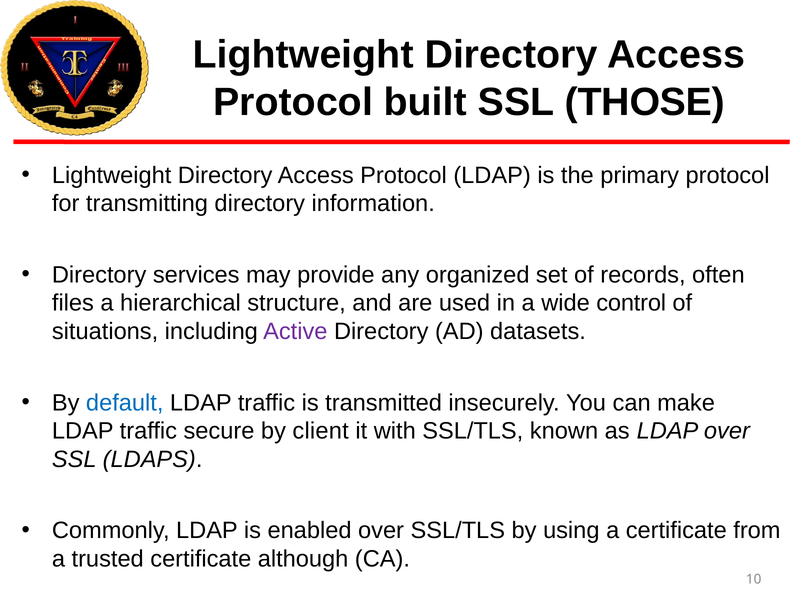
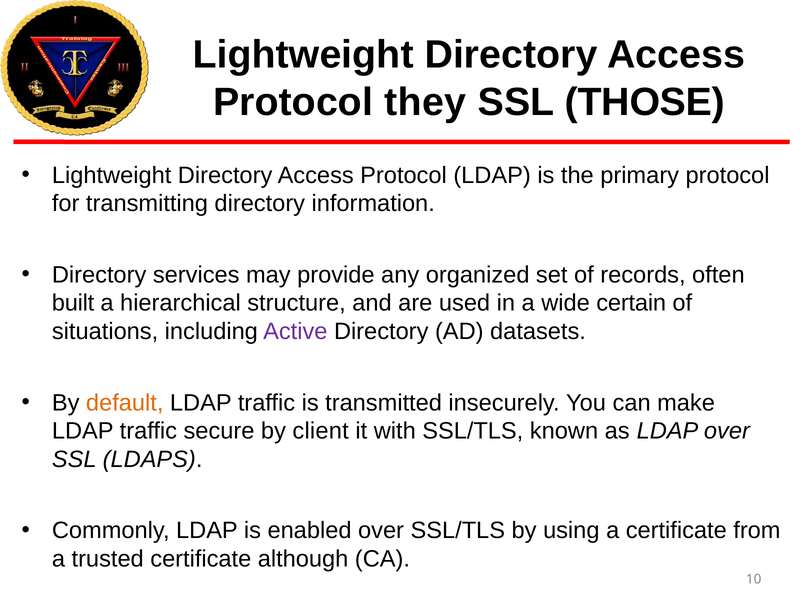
built: built -> they
files: files -> built
control: control -> certain
default colour: blue -> orange
